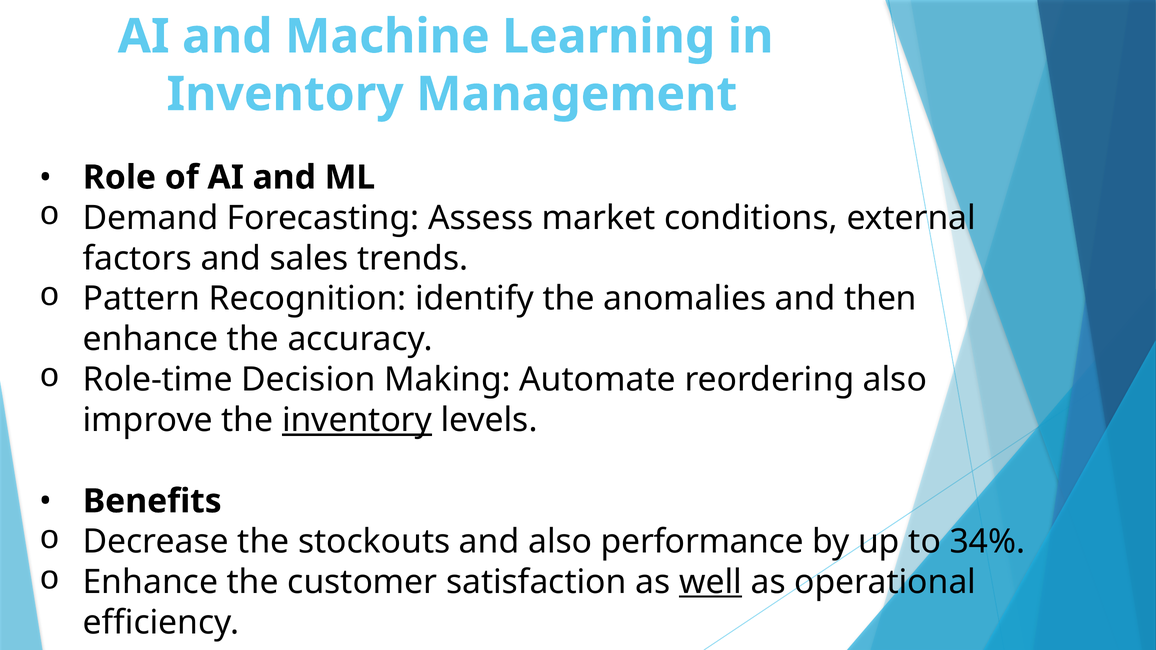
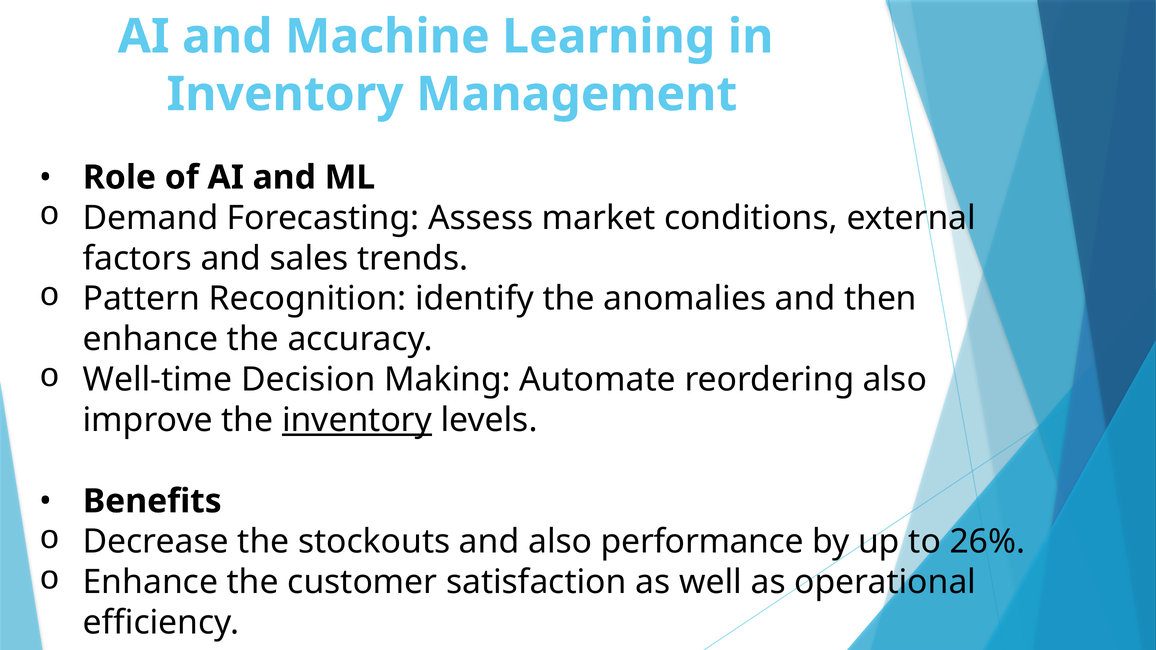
Role-time: Role-time -> Well-time
34%: 34% -> 26%
well underline: present -> none
